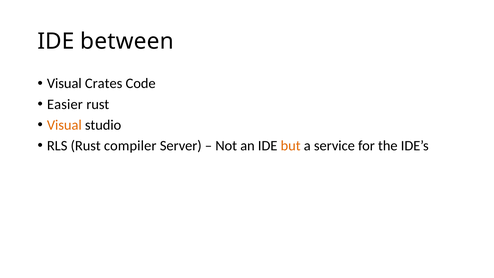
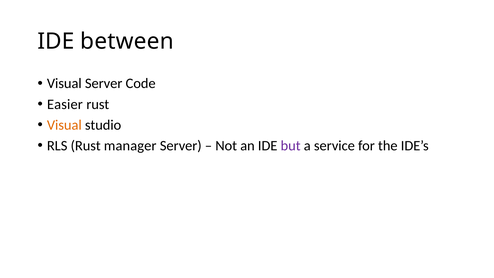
Visual Crates: Crates -> Server
compiler: compiler -> manager
but colour: orange -> purple
